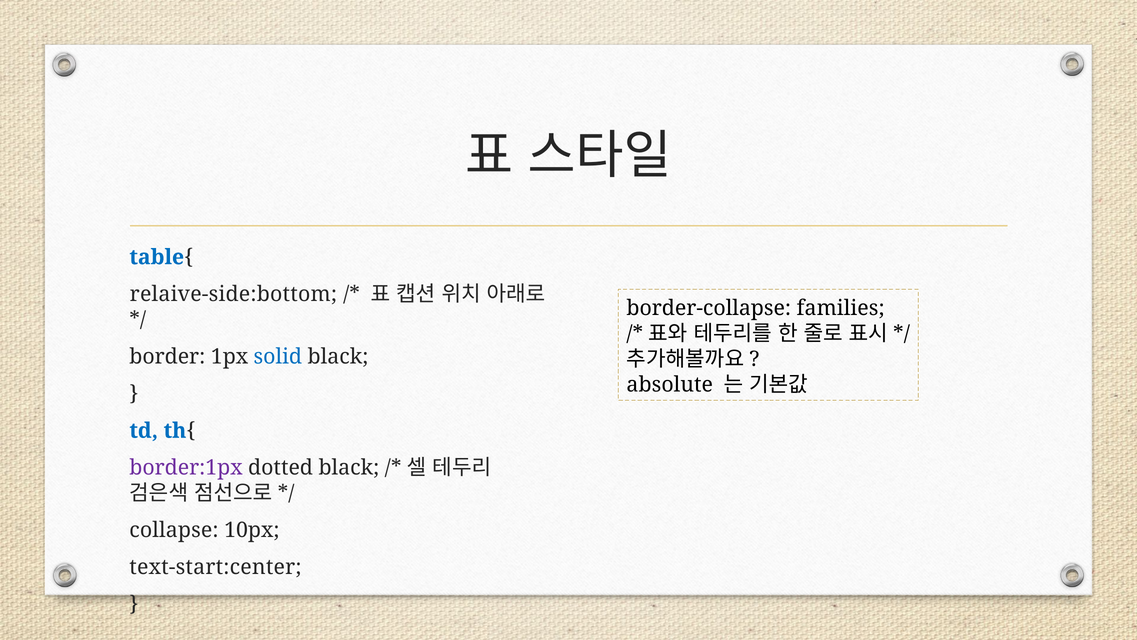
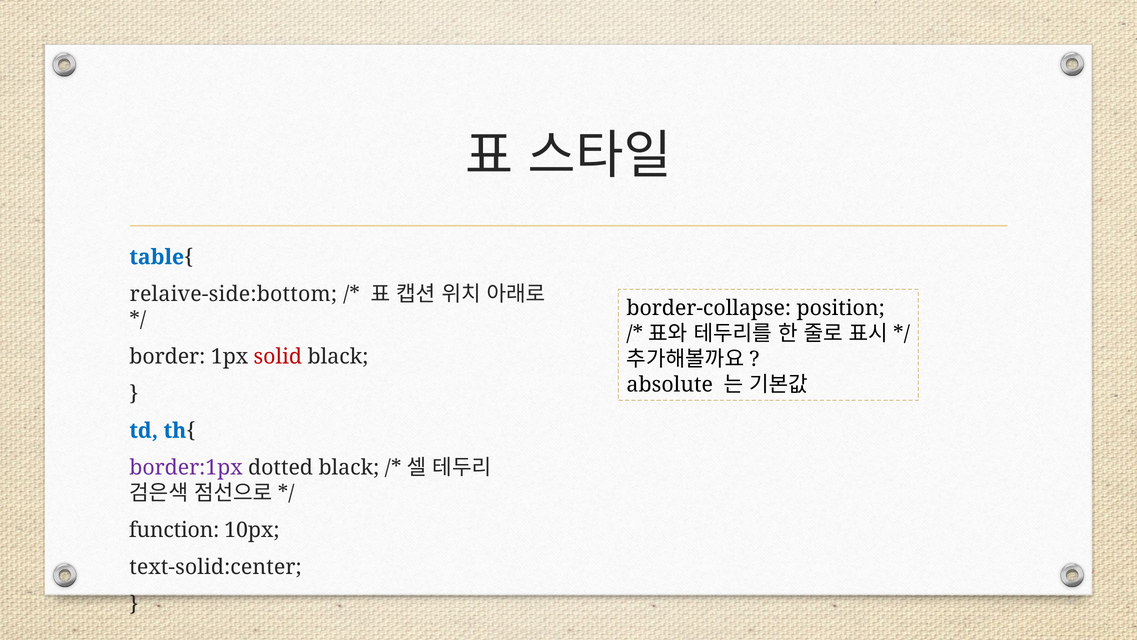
families: families -> position
solid colour: blue -> red
collapse: collapse -> function
text-start:center: text-start:center -> text-solid:center
